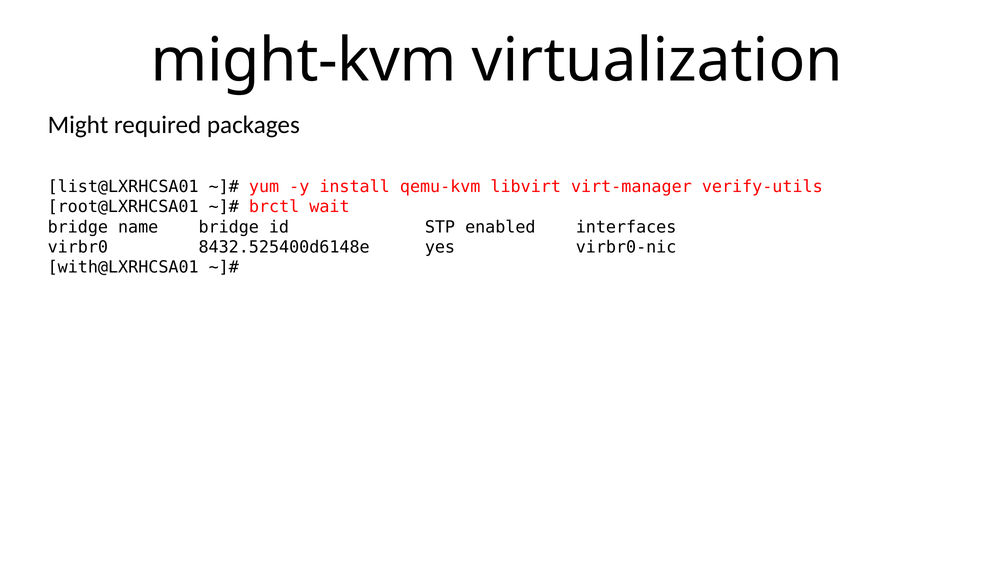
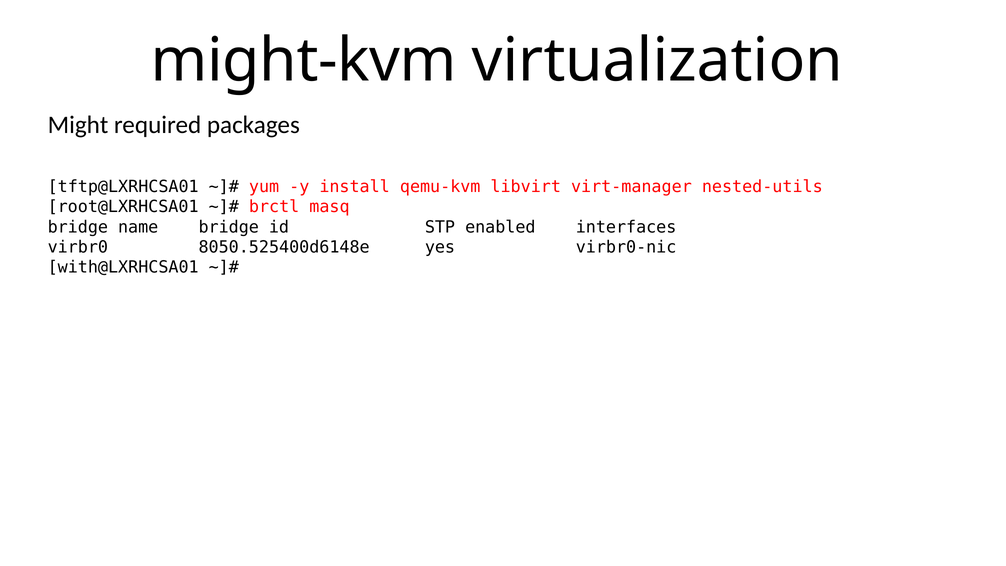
list@LXRHCSA01: list@LXRHCSA01 -> tftp@LXRHCSA01
verify-utils: verify-utils -> nested-utils
wait: wait -> masq
8432.525400d6148e: 8432.525400d6148e -> 8050.525400d6148e
